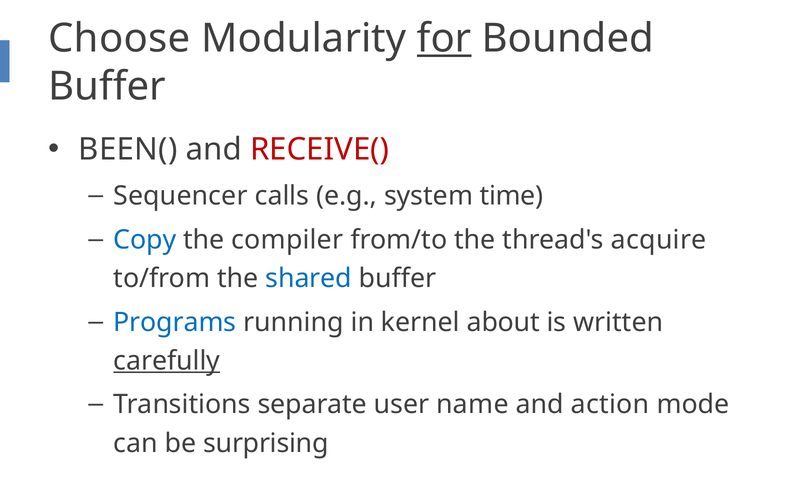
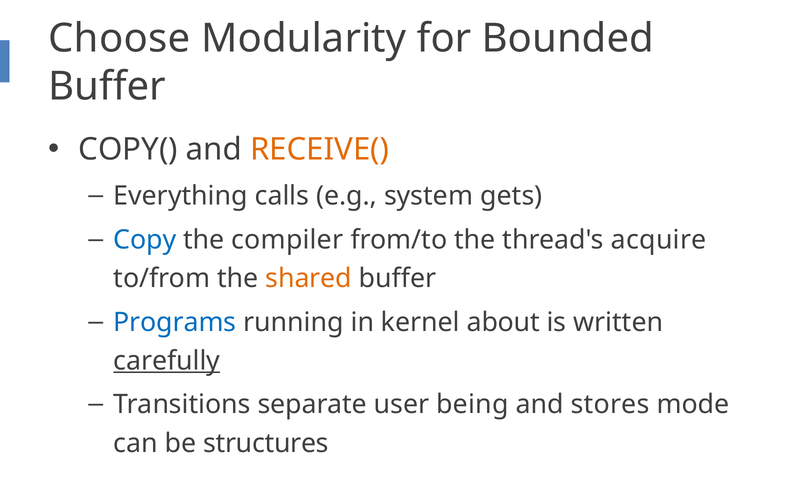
for underline: present -> none
BEEN(: BEEN( -> COPY(
RECEIVE( colour: red -> orange
Sequencer: Sequencer -> Everything
time: time -> gets
shared colour: blue -> orange
name: name -> being
action: action -> stores
surprising: surprising -> structures
